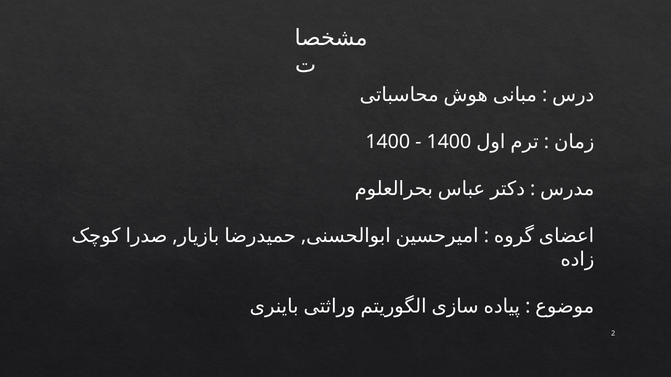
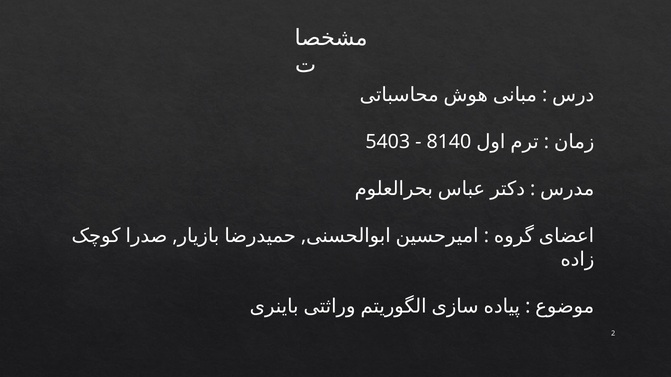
1400 at (388, 142): 1400 -> 5403
1400 at (449, 142): 1400 -> 8140
